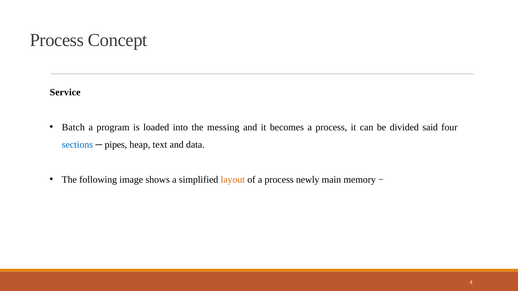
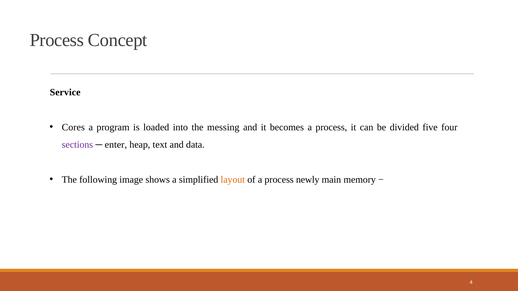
Batch: Batch -> Cores
said: said -> five
sections colour: blue -> purple
pipes: pipes -> enter
